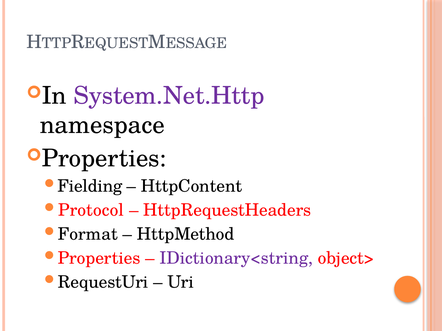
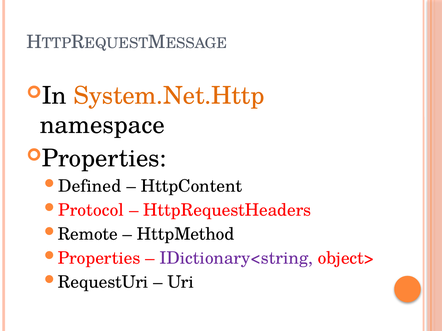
System.Net.Http colour: purple -> orange
Fielding: Fielding -> Defined
Format: Format -> Remote
